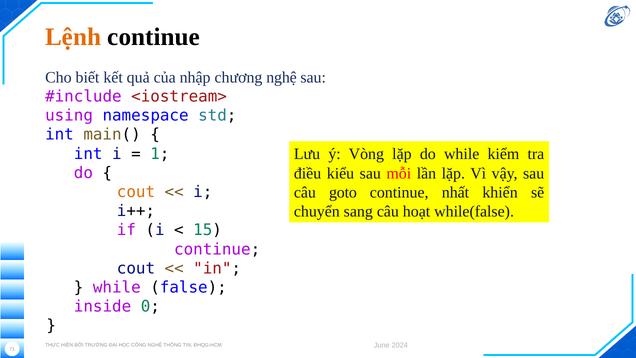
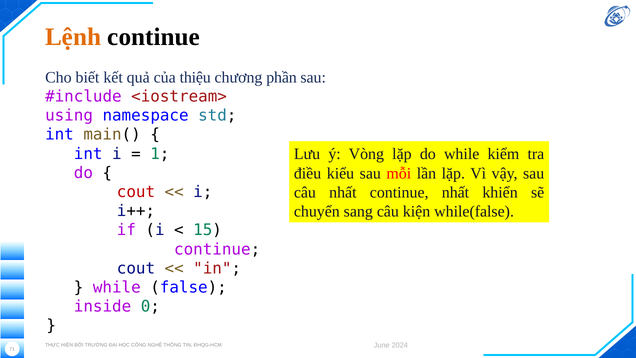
nhập: nhập -> thiệu
chương nghệ: nghệ -> phần
cout at (136, 192) colour: orange -> red
câu goto: goto -> nhất
hoạt: hoạt -> kiện
